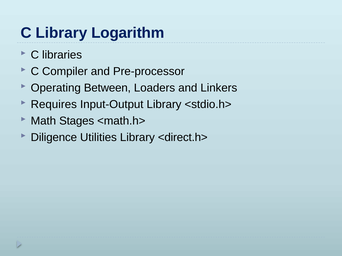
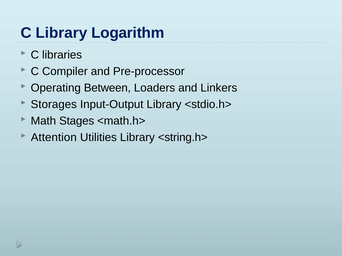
Requires: Requires -> Storages
Diligence: Diligence -> Attention
<direct.h>: <direct.h> -> <string.h>
